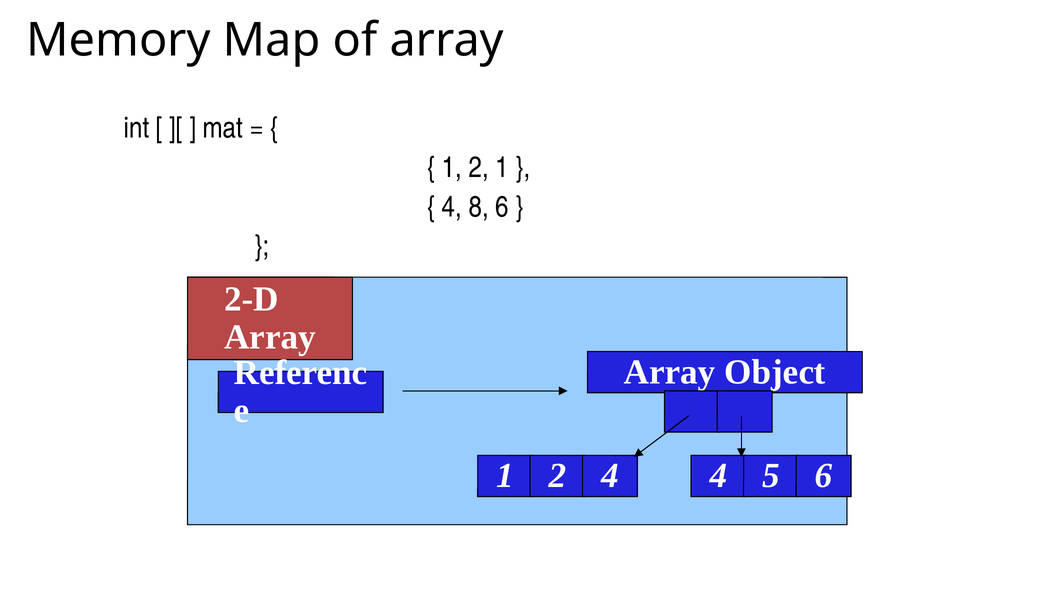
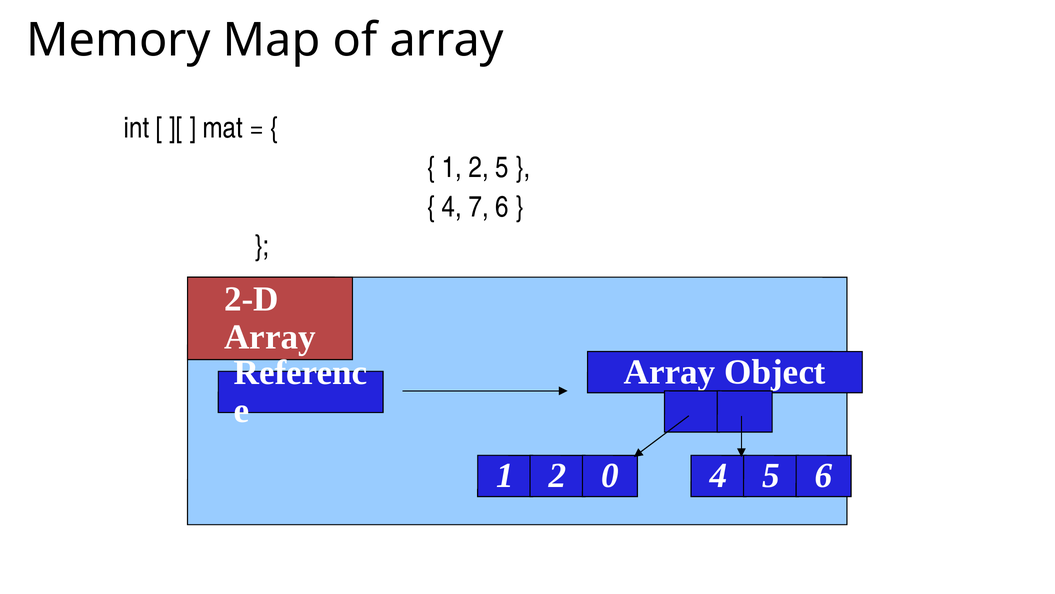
2 1: 1 -> 5
8: 8 -> 7
2 4: 4 -> 0
